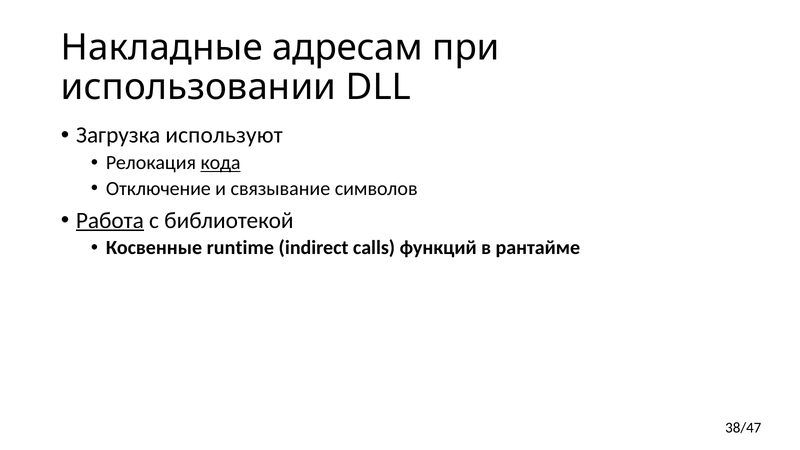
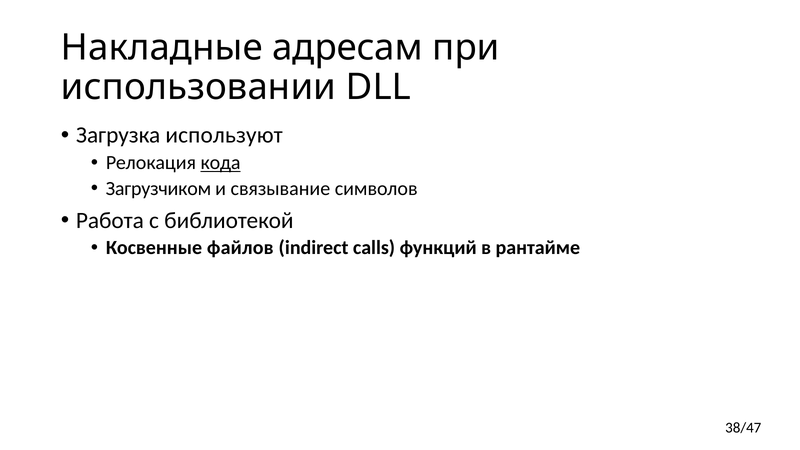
Отключение: Отключение -> Загрузчиком
Работа underline: present -> none
runtime: runtime -> файлов
